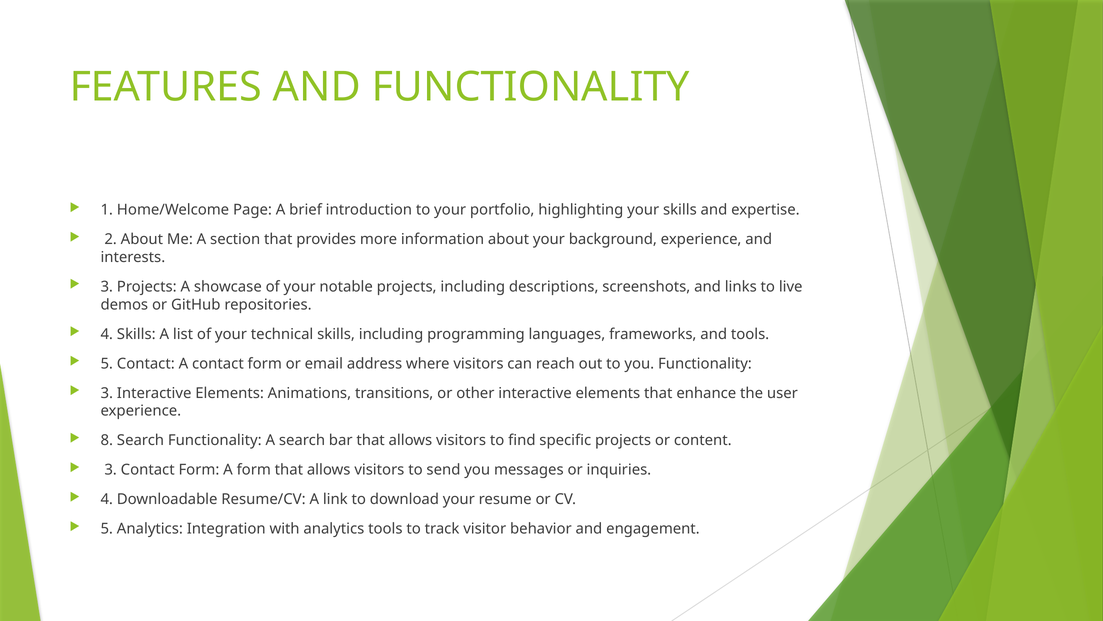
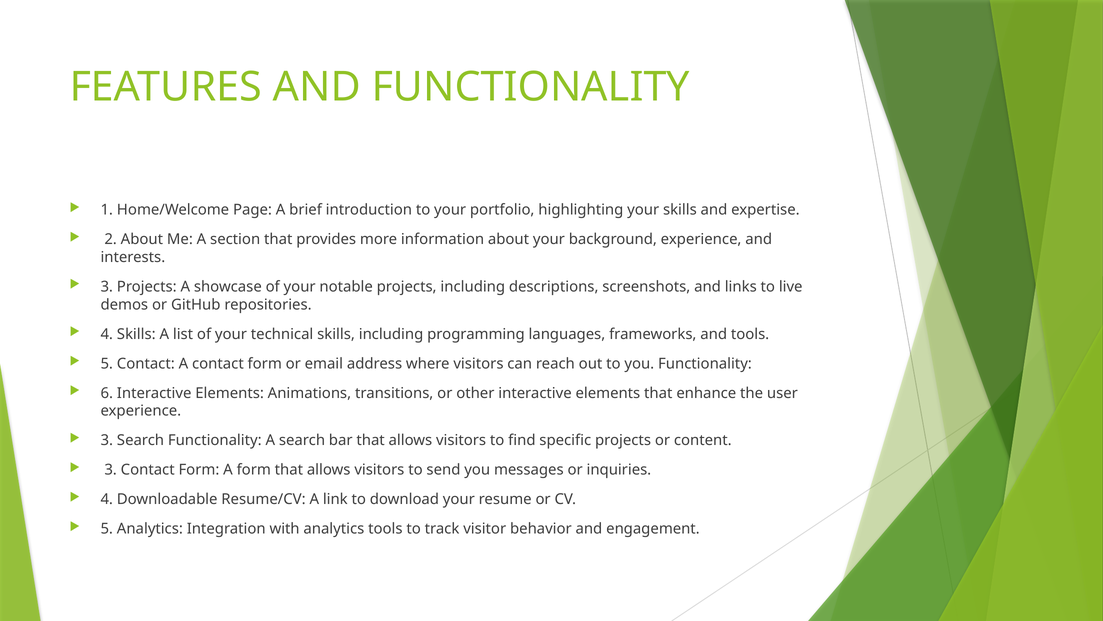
3 at (107, 393): 3 -> 6
8 at (107, 440): 8 -> 3
